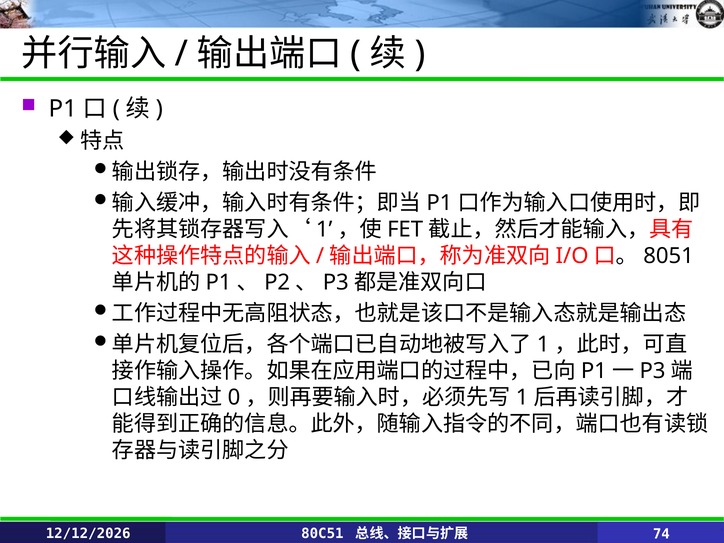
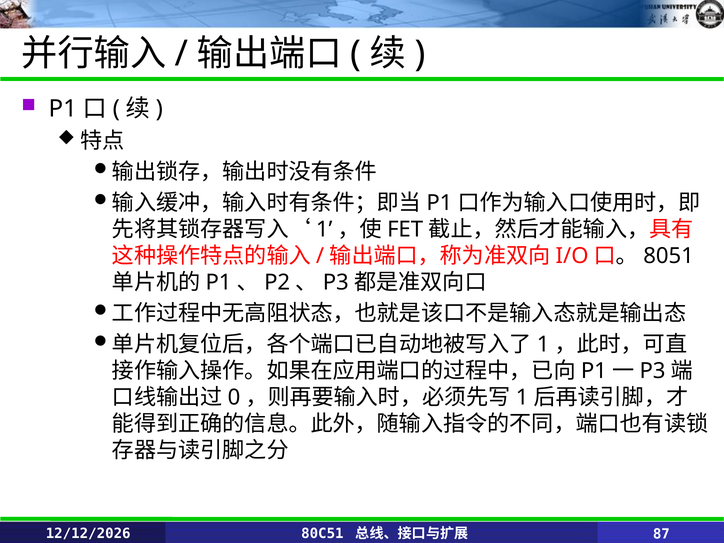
74: 74 -> 87
